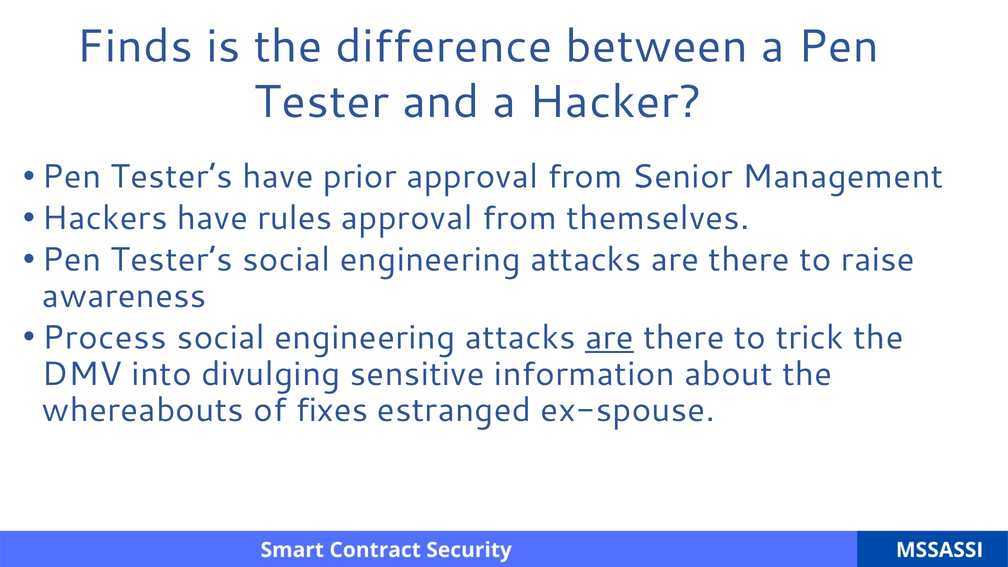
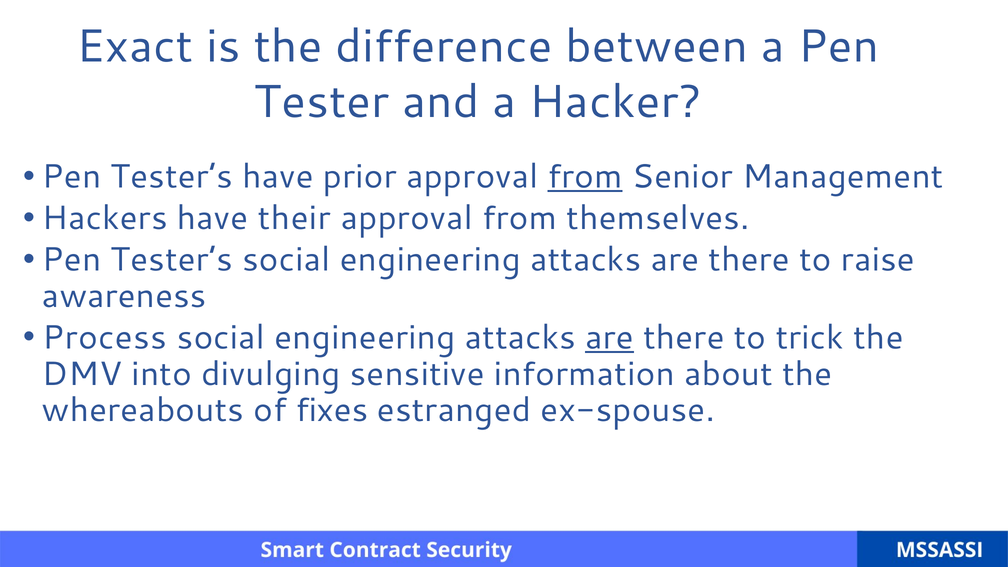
Finds: Finds -> Exact
from at (585, 177) underline: none -> present
rules: rules -> their
